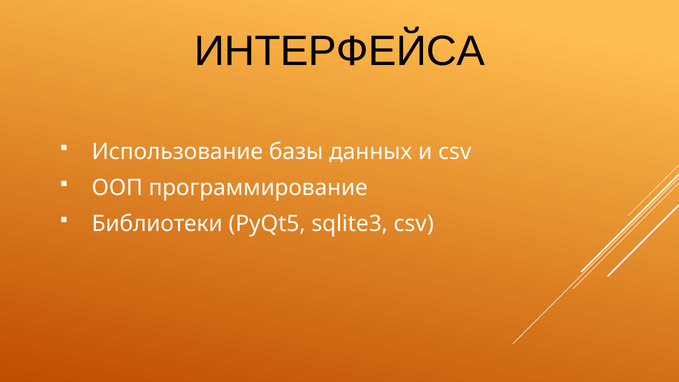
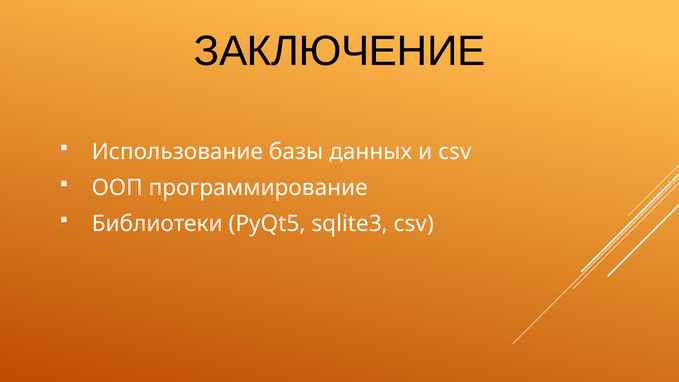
ИНТЕРФЕЙСА: ИНТЕРФЕЙСА -> ЗАКЛЮЧЕНИЕ
